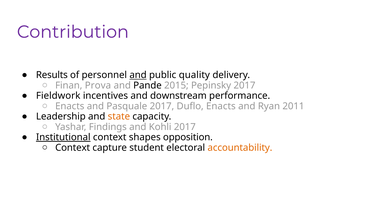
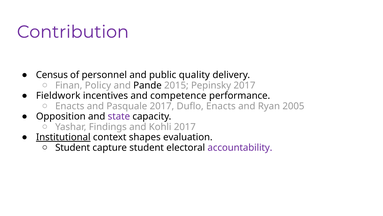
Results: Results -> Census
and at (138, 75) underline: present -> none
Prova: Prova -> Policy
downstream: downstream -> competence
2011: 2011 -> 2005
Leadership: Leadership -> Opposition
state colour: orange -> purple
opposition: opposition -> evaluation
Context at (73, 147): Context -> Student
accountability colour: orange -> purple
